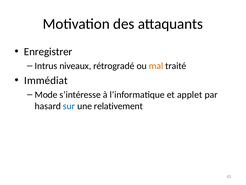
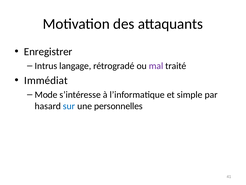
niveaux: niveaux -> langage
mal colour: orange -> purple
applet: applet -> simple
relativement: relativement -> personnelles
